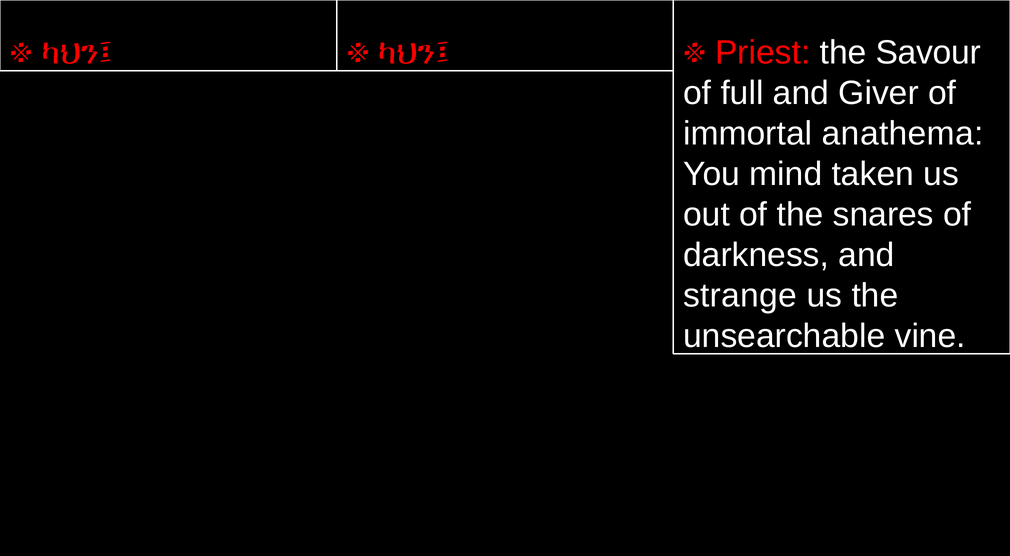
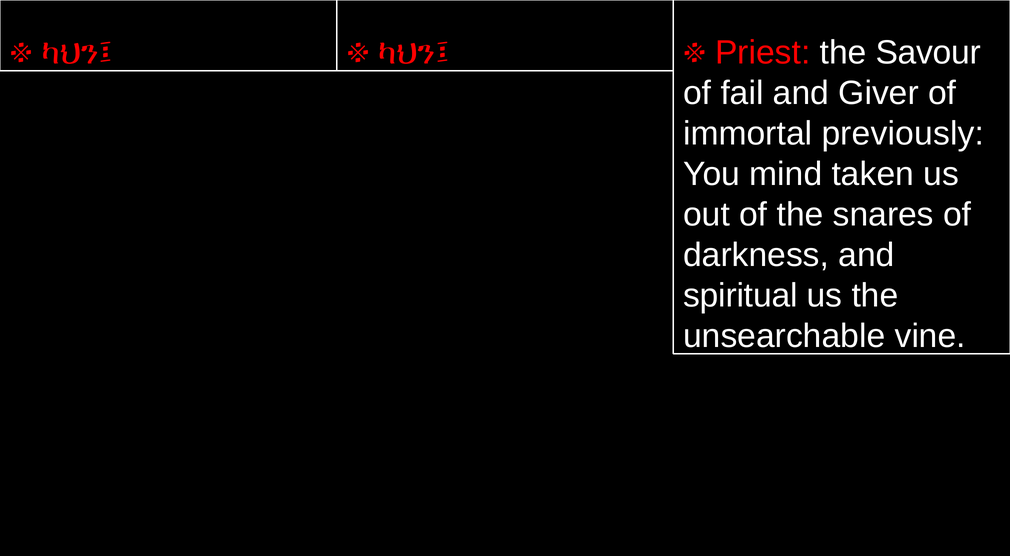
full: full -> fail
anathema: anathema -> previously
strange: strange -> spiritual
